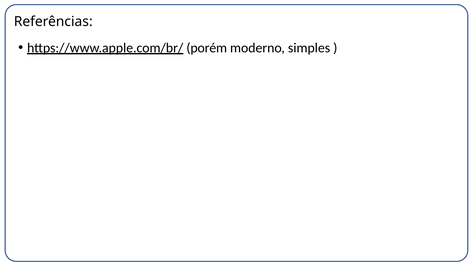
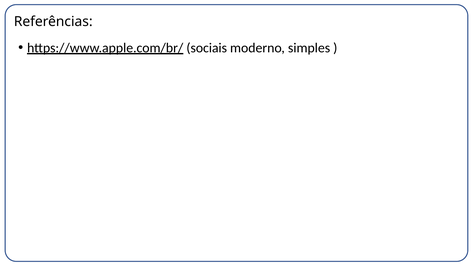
porém: porém -> sociais
